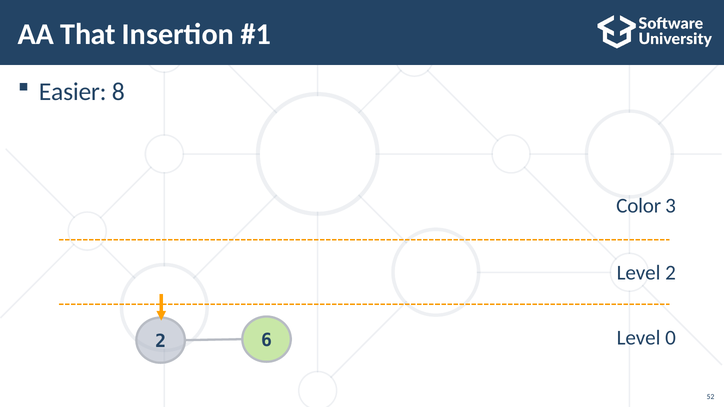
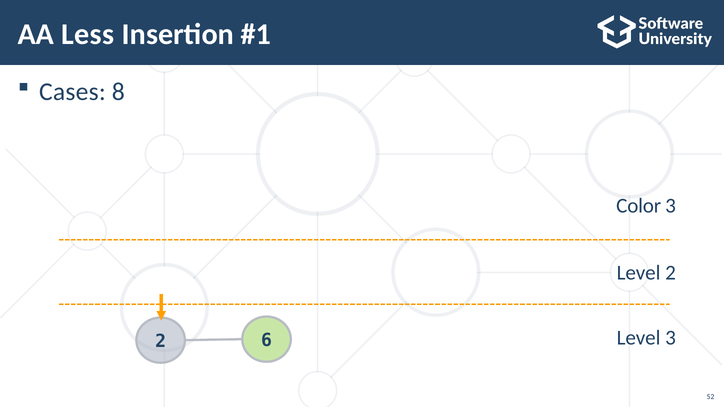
That: That -> Less
Easier: Easier -> Cases
Level 0: 0 -> 3
